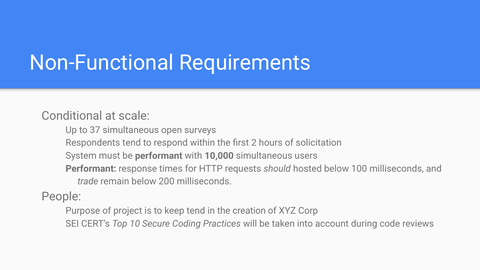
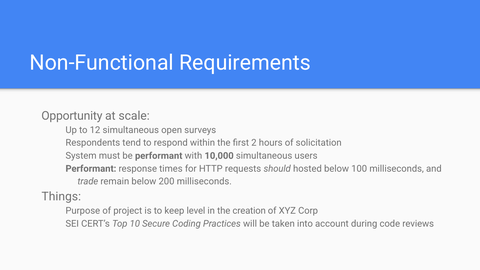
Conditional: Conditional -> Opportunity
37: 37 -> 12
People: People -> Things
keep tend: tend -> level
